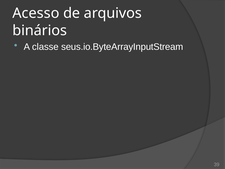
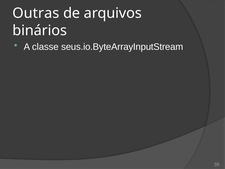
Acesso: Acesso -> Outras
